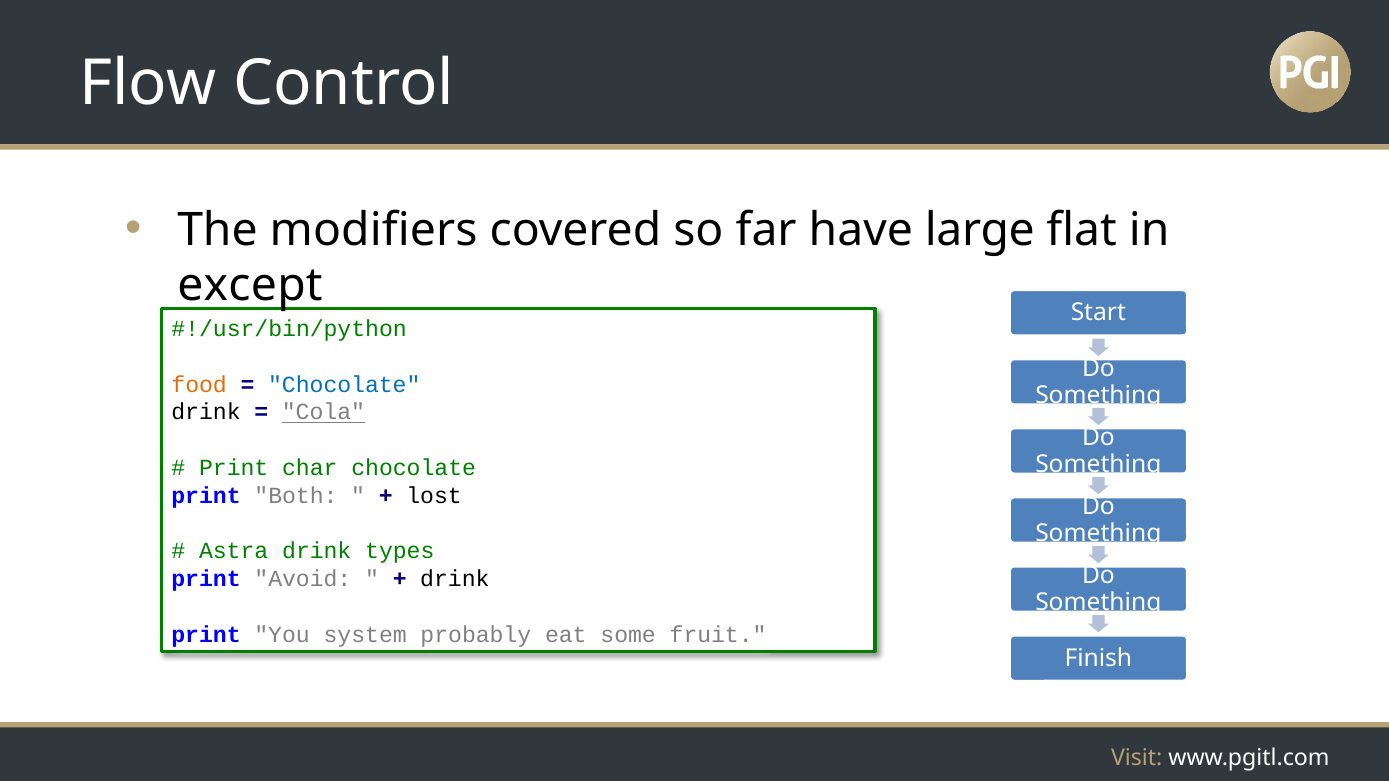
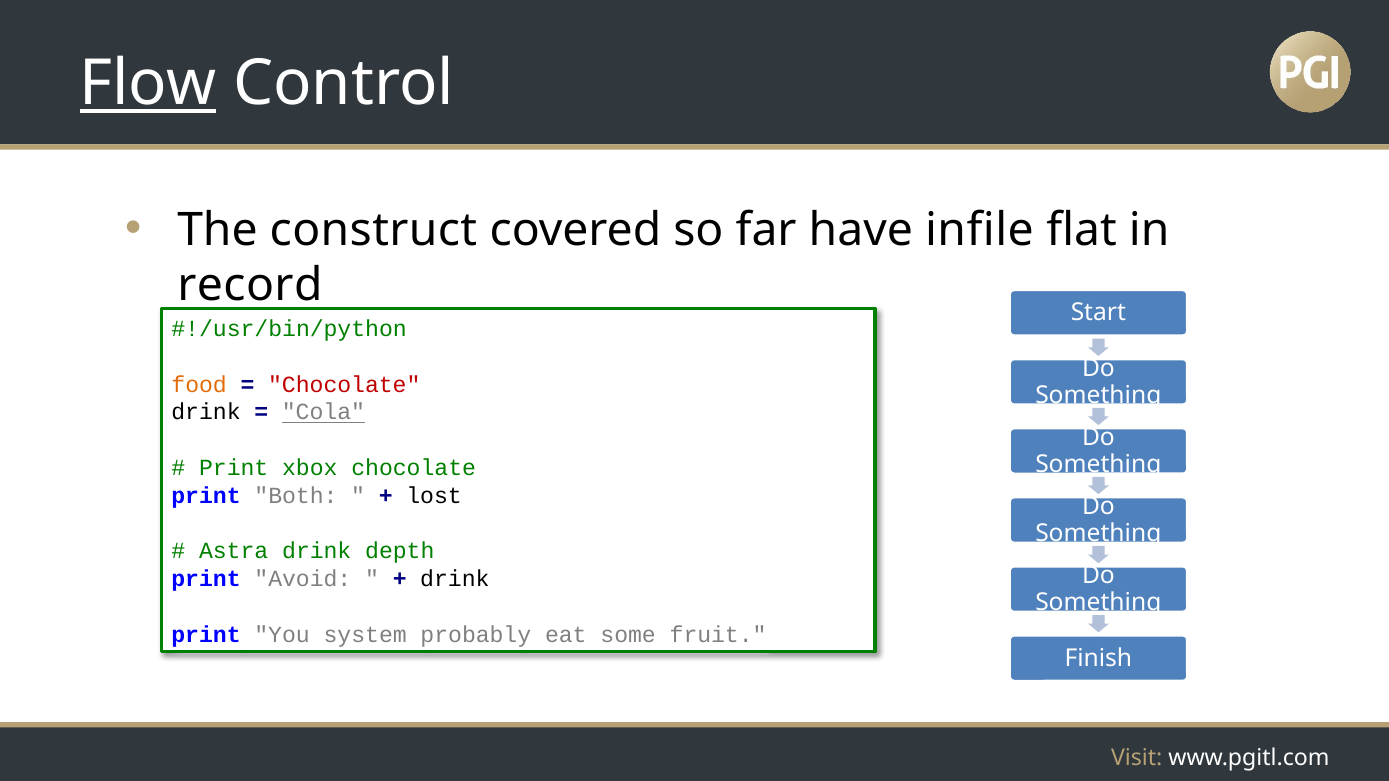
Flow underline: none -> present
modifiers: modifiers -> construct
large: large -> infile
except: except -> record
Chocolate at (344, 385) colour: blue -> red
char: char -> xbox
types: types -> depth
